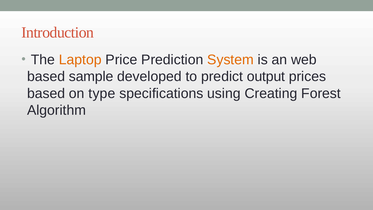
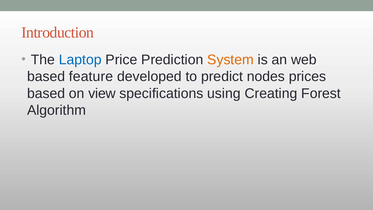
Laptop colour: orange -> blue
sample: sample -> feature
output: output -> nodes
type: type -> view
